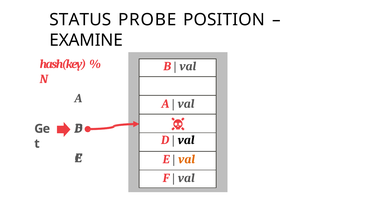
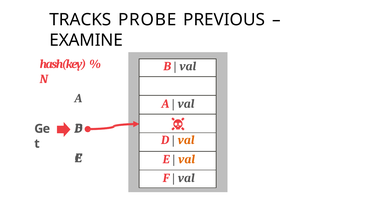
STATUS: STATUS -> TRACKS
POSITION: POSITION -> PREVIOUS
val at (186, 140) colour: black -> orange
